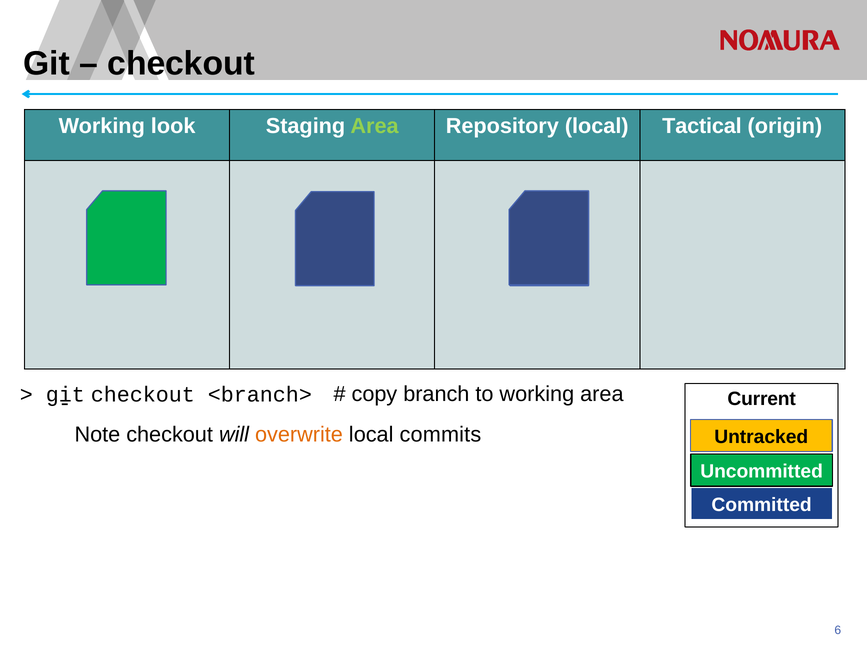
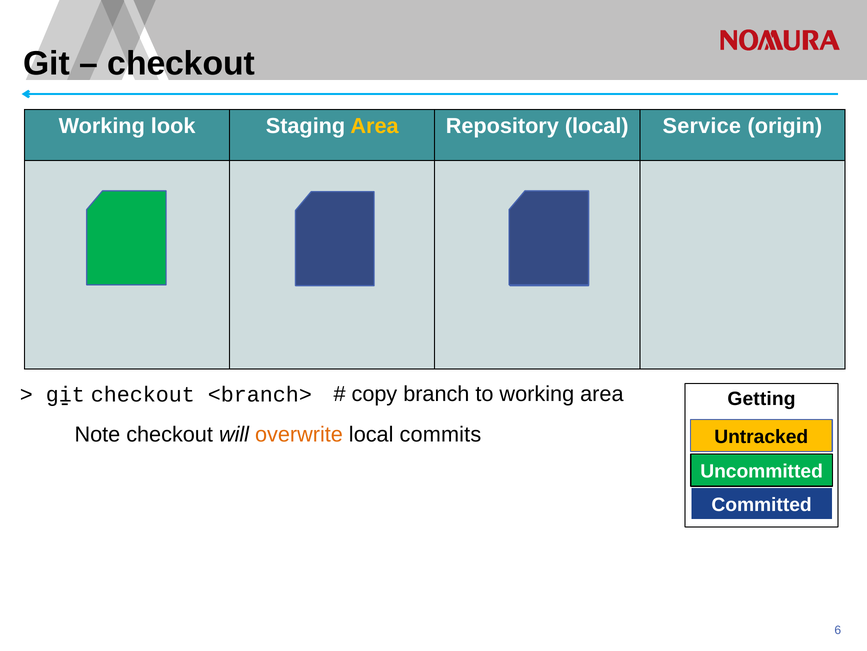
Area at (375, 126) colour: light green -> yellow
Tactical: Tactical -> Service
Current: Current -> Getting
